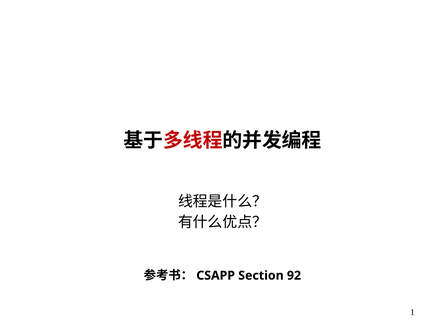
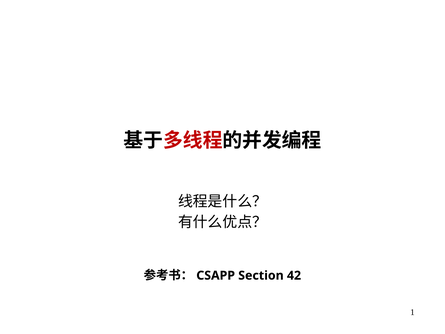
92: 92 -> 42
